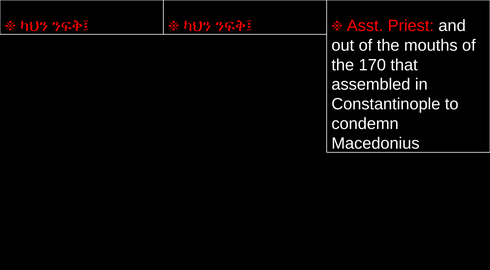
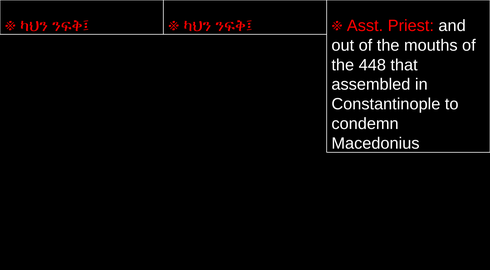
170: 170 -> 448
